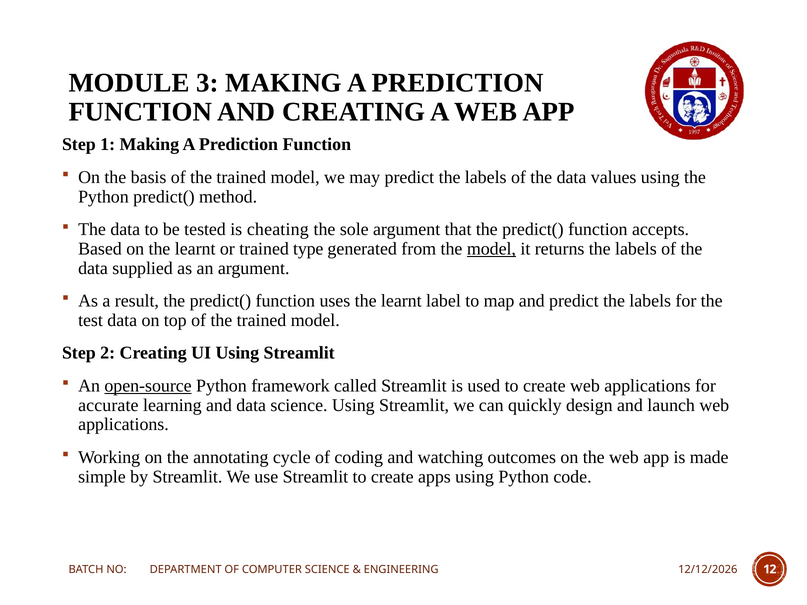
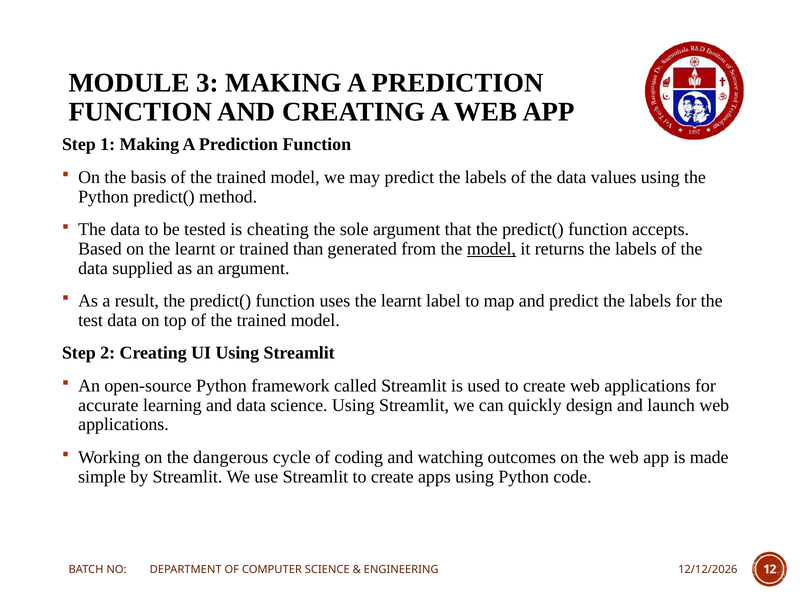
type: type -> than
open-source underline: present -> none
annotating: annotating -> dangerous
